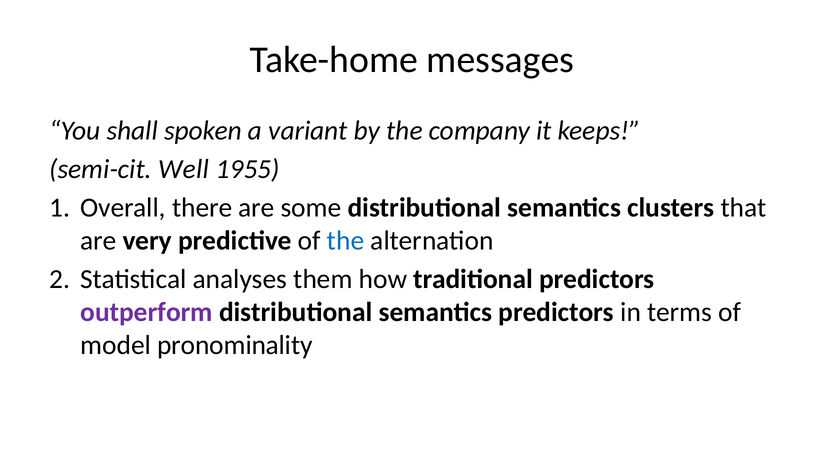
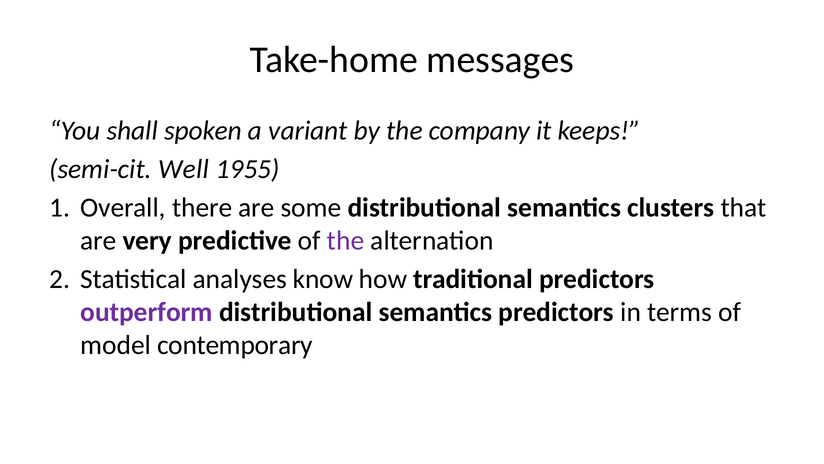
the at (346, 241) colour: blue -> purple
them: them -> know
pronominality: pronominality -> contemporary
